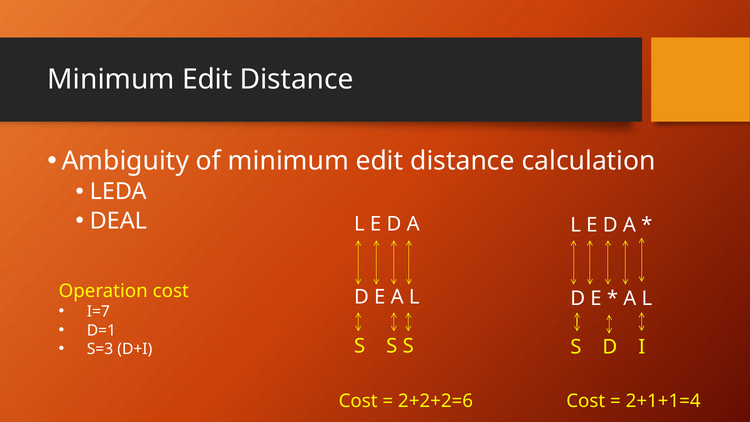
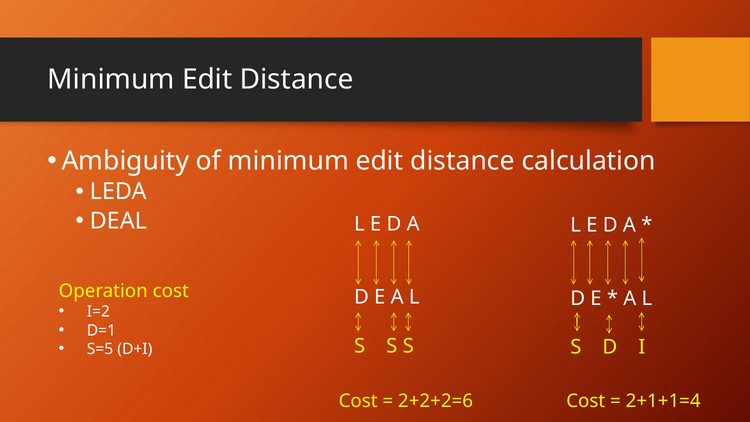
I=7: I=7 -> I=2
S=3: S=3 -> S=5
